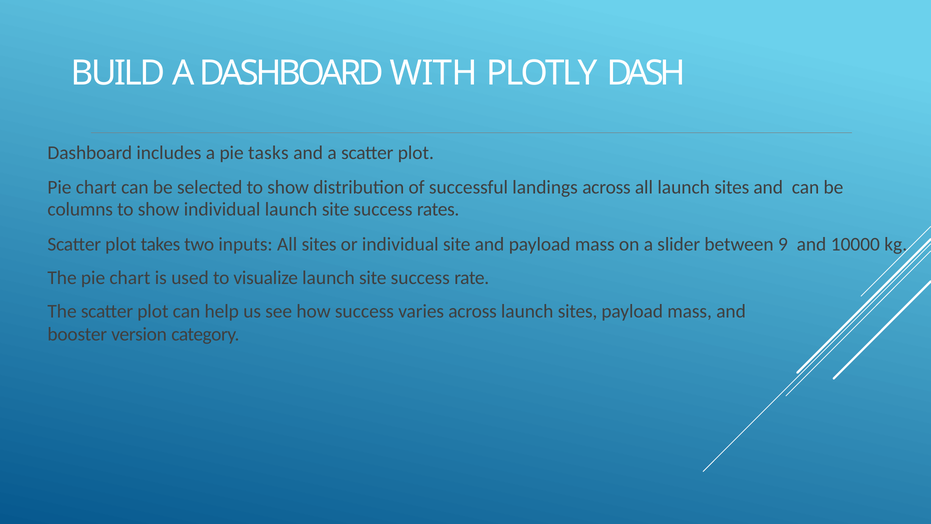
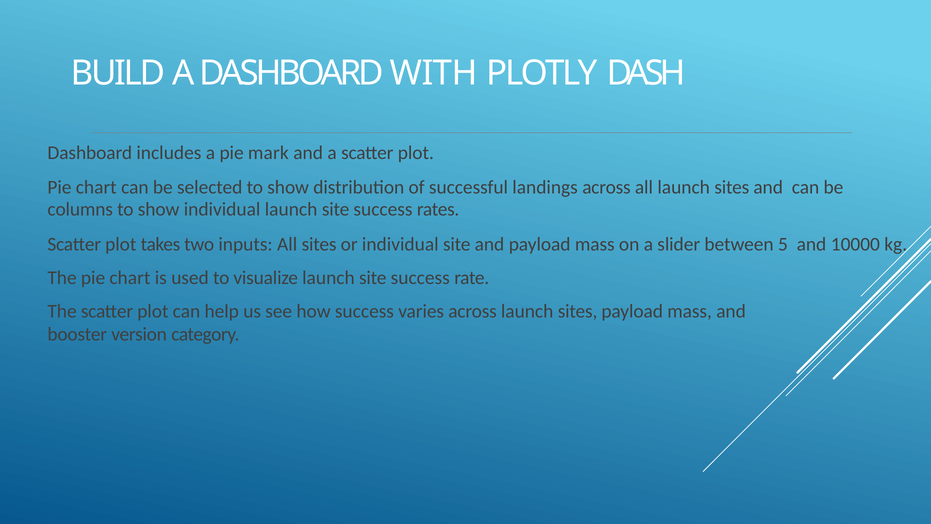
tasks: tasks -> mark
9: 9 -> 5
